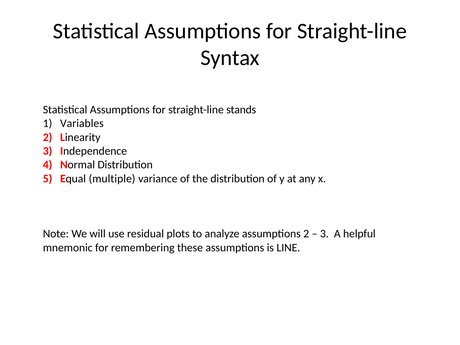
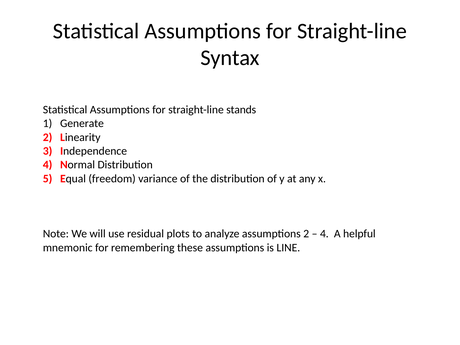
Variables: Variables -> Generate
multiple: multiple -> freedom
3 at (324, 234): 3 -> 4
